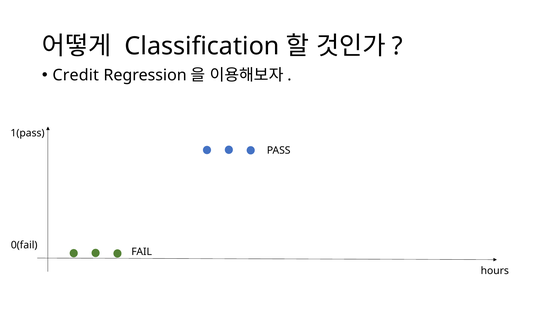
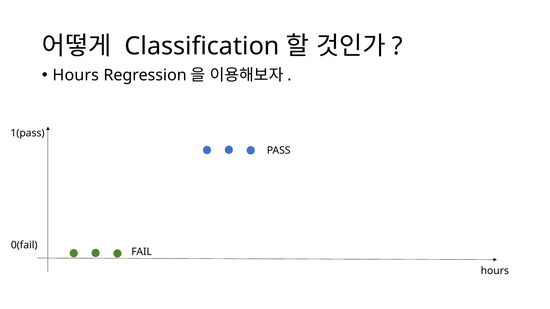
Credit at (76, 75): Credit -> Hours
